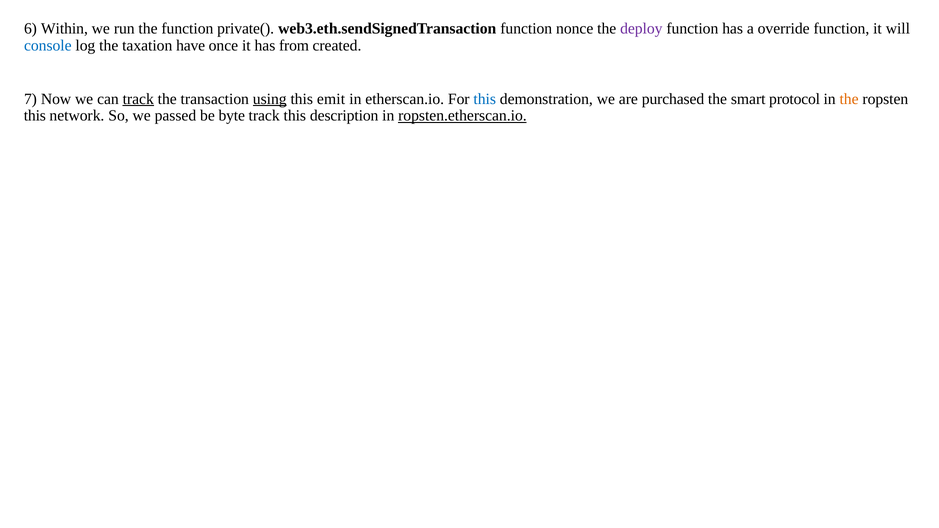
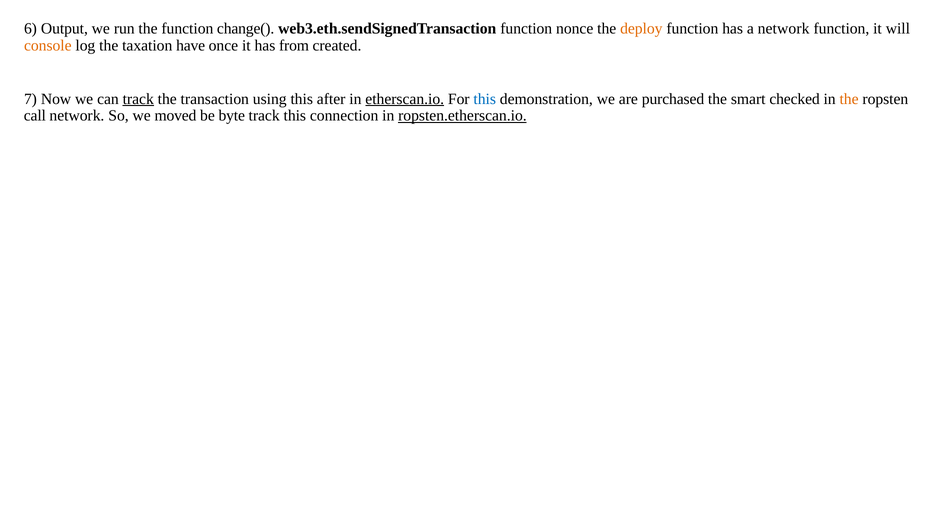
Within: Within -> Output
private(: private( -> change(
deploy colour: purple -> orange
a override: override -> network
console colour: blue -> orange
using underline: present -> none
emit: emit -> after
etherscan.io underline: none -> present
protocol: protocol -> checked
this at (35, 116): this -> call
passed: passed -> moved
description: description -> connection
